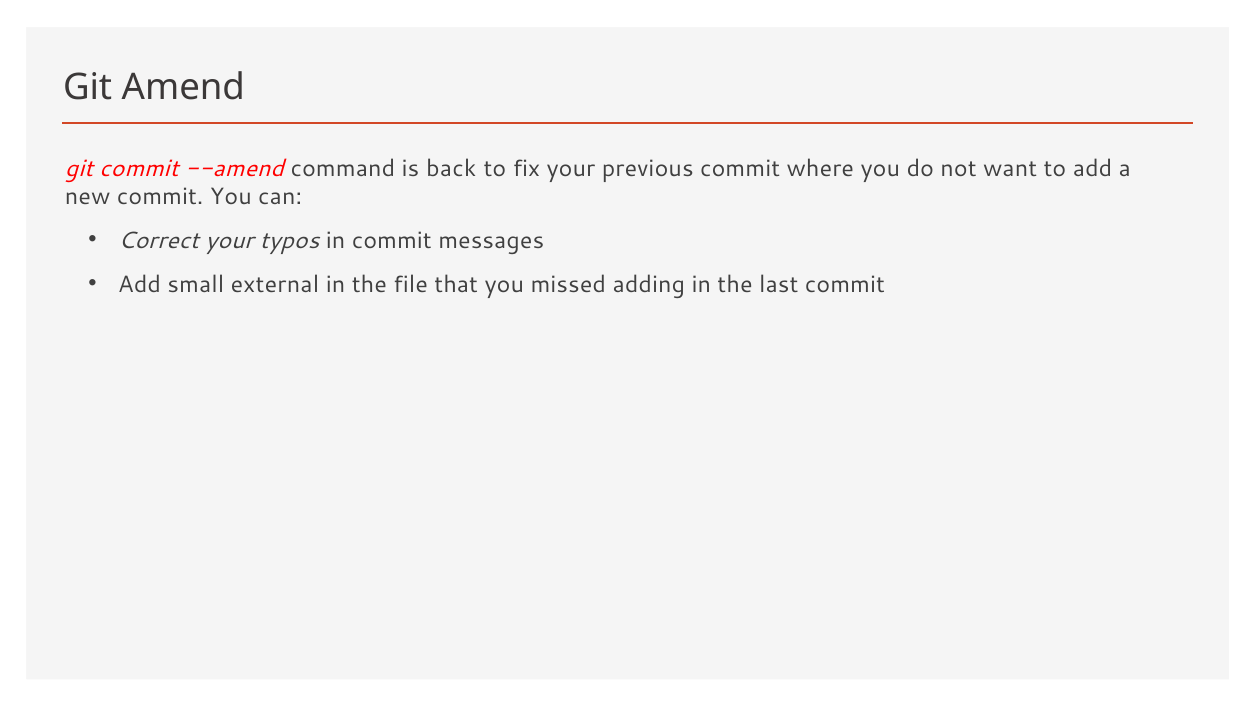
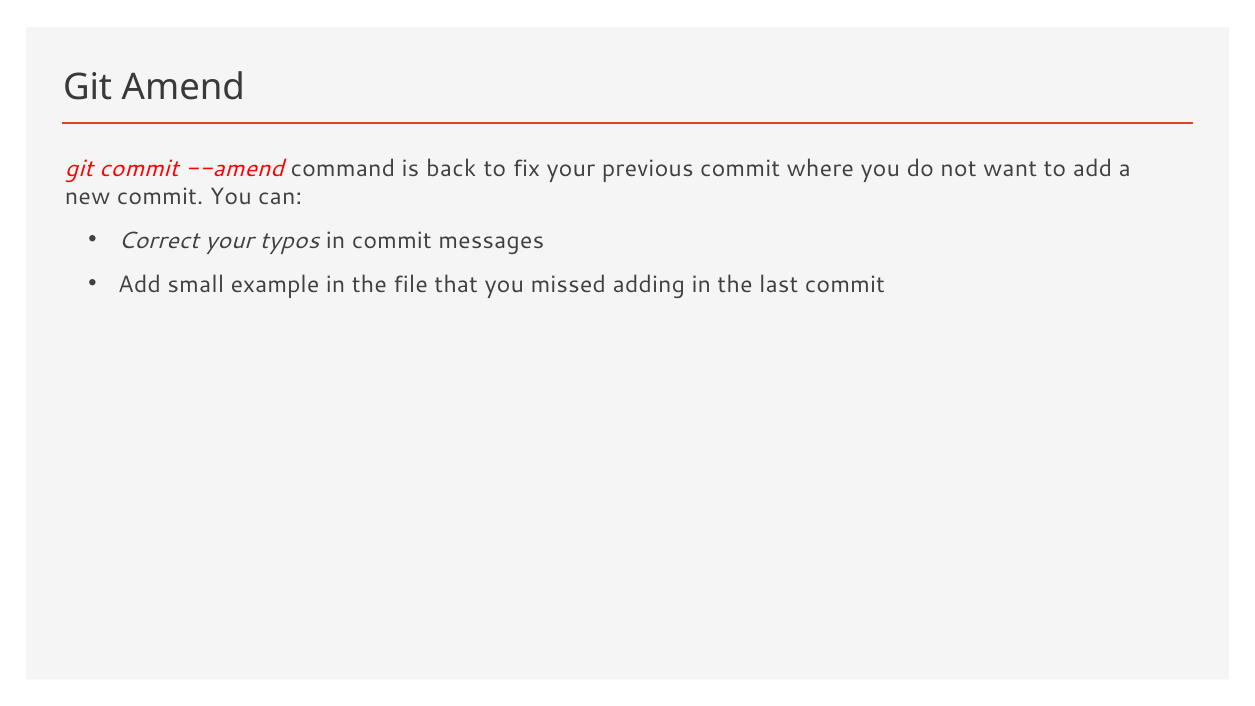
external: external -> example
